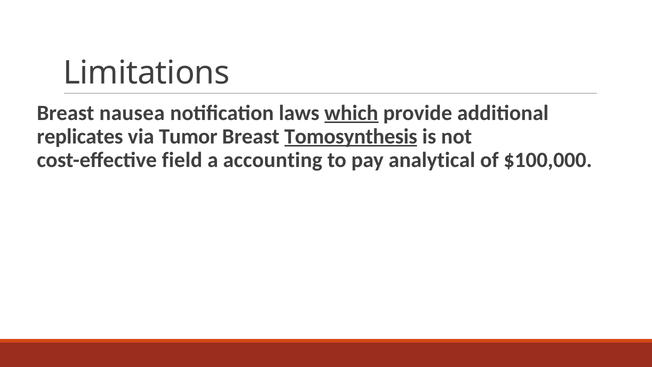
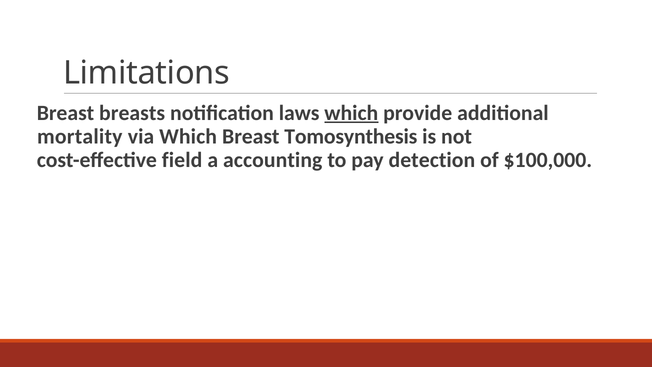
nausea: nausea -> breasts
replicates: replicates -> mortality
via Tumor: Tumor -> Which
Tomosynthesis underline: present -> none
analytical: analytical -> detection
